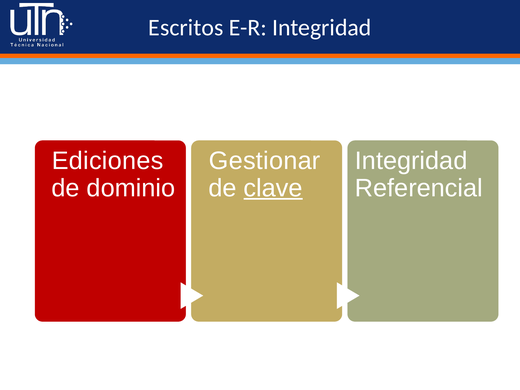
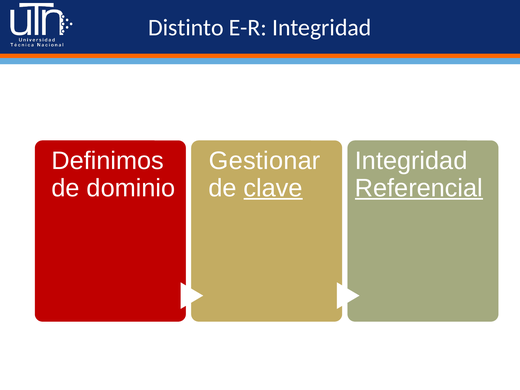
Escritos: Escritos -> Distinto
Ediciones: Ediciones -> Definimos
Referencial underline: none -> present
